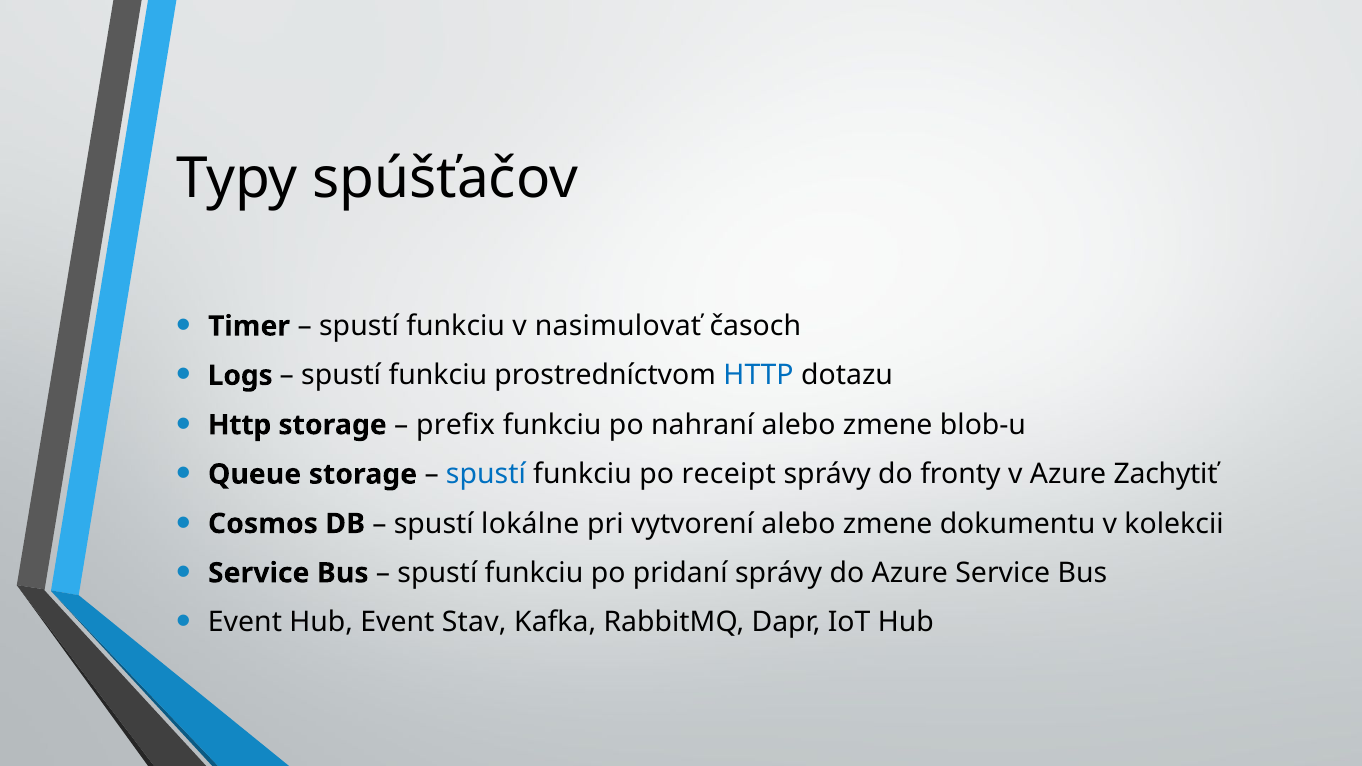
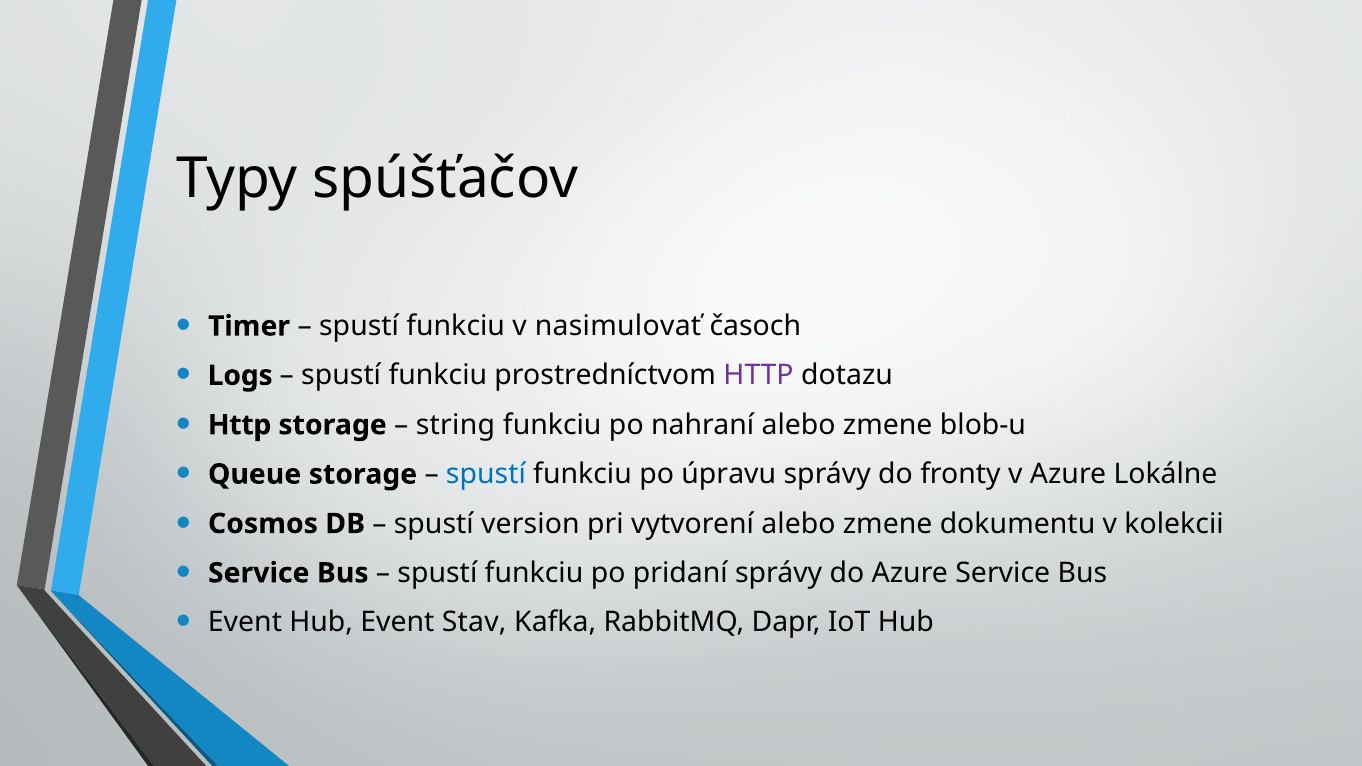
HTTP at (759, 376) colour: blue -> purple
prefix: prefix -> string
receipt: receipt -> úpravu
Zachytiť: Zachytiť -> Lokálne
lokálne: lokálne -> version
